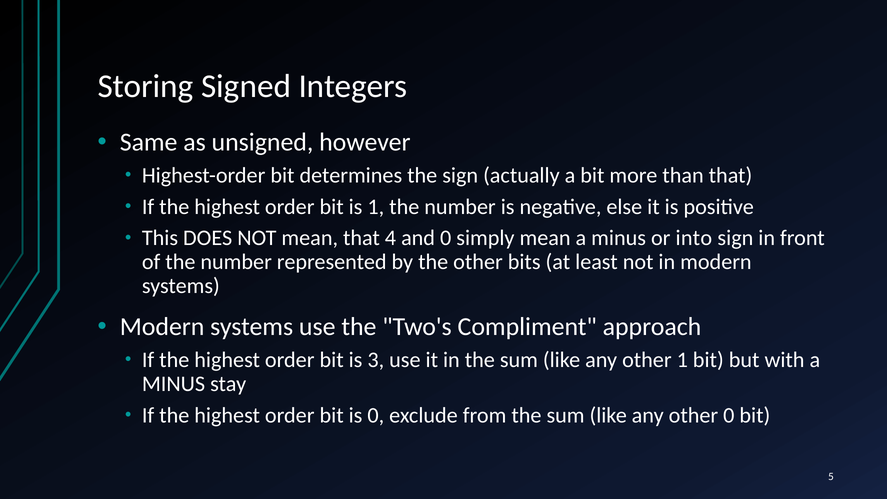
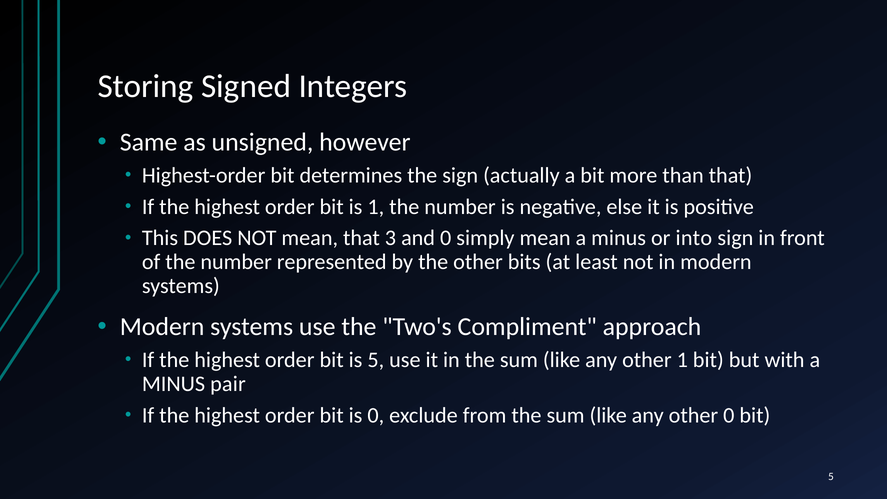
4: 4 -> 3
is 3: 3 -> 5
stay: stay -> pair
